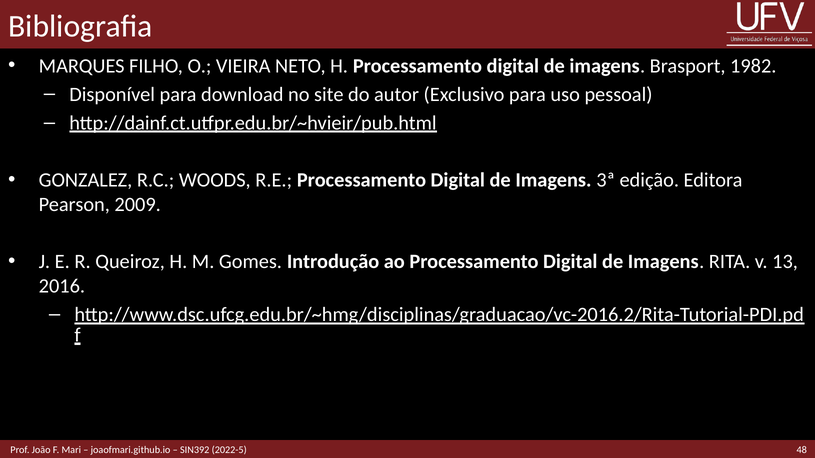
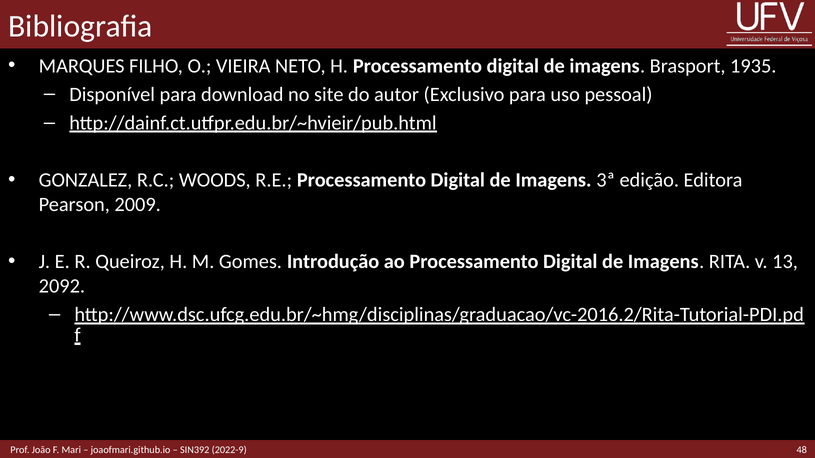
1982: 1982 -> 1935
2016: 2016 -> 2092
2022-5: 2022-5 -> 2022-9
